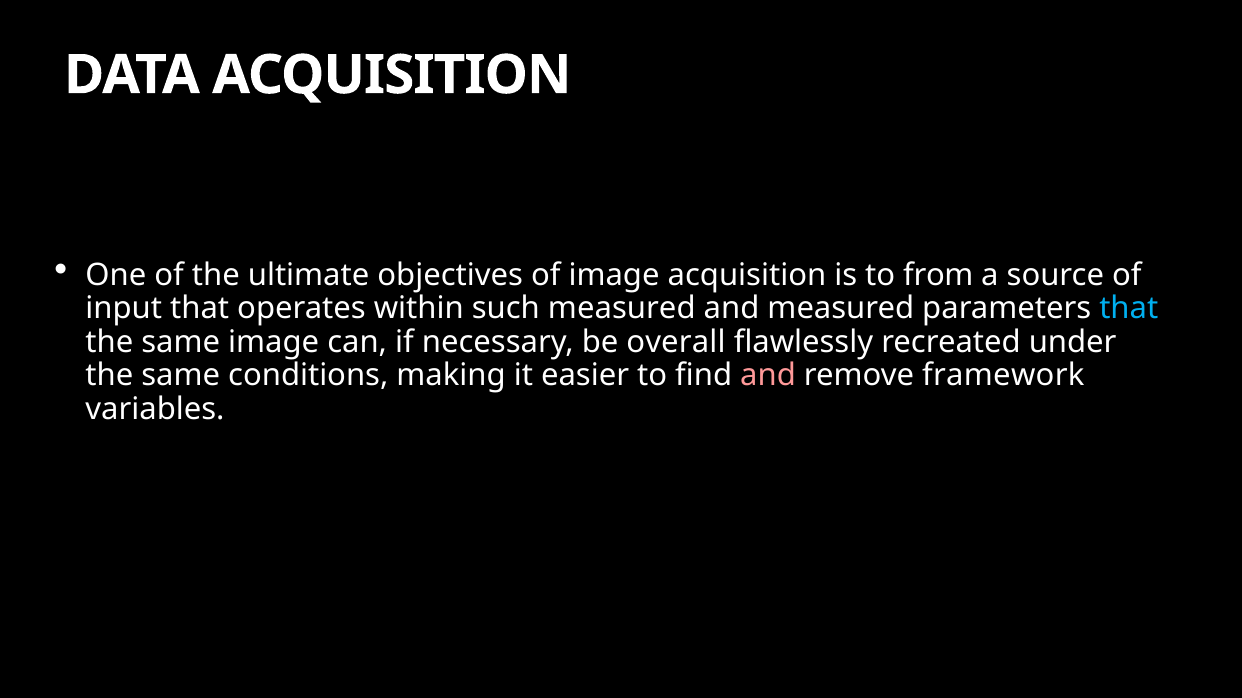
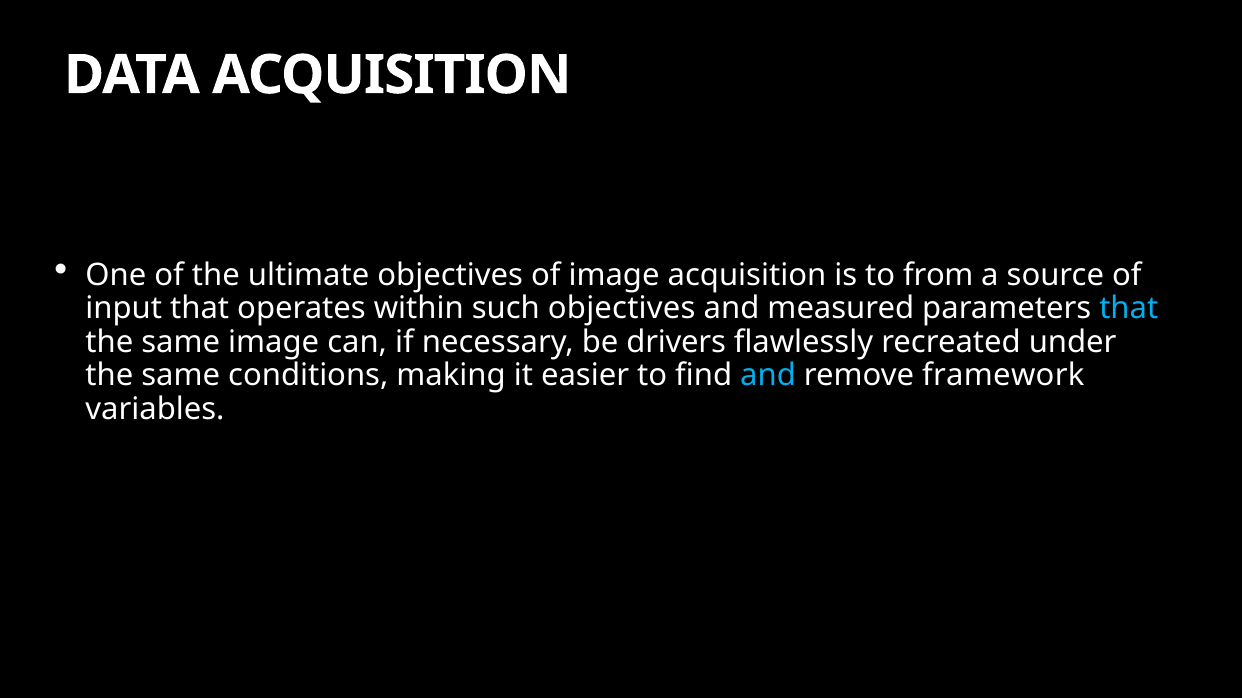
such measured: measured -> objectives
overall: overall -> drivers
and at (768, 376) colour: pink -> light blue
